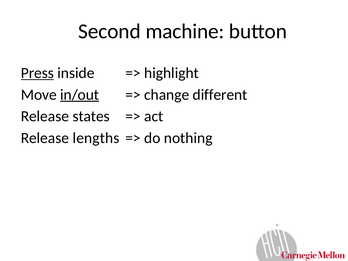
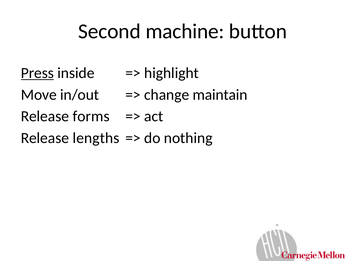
in/out underline: present -> none
different: different -> maintain
states: states -> forms
